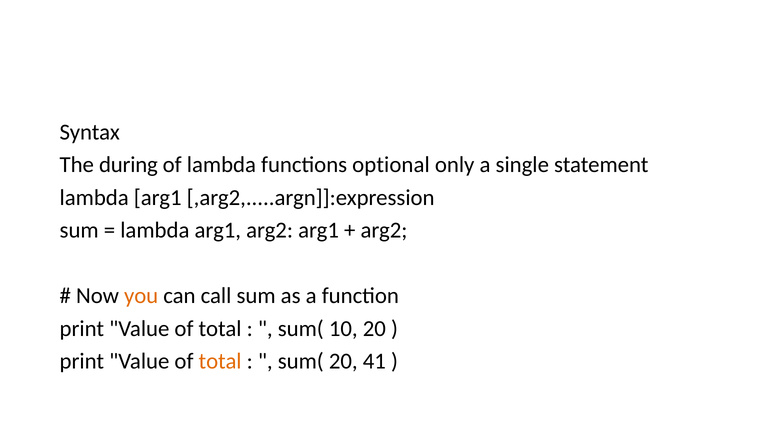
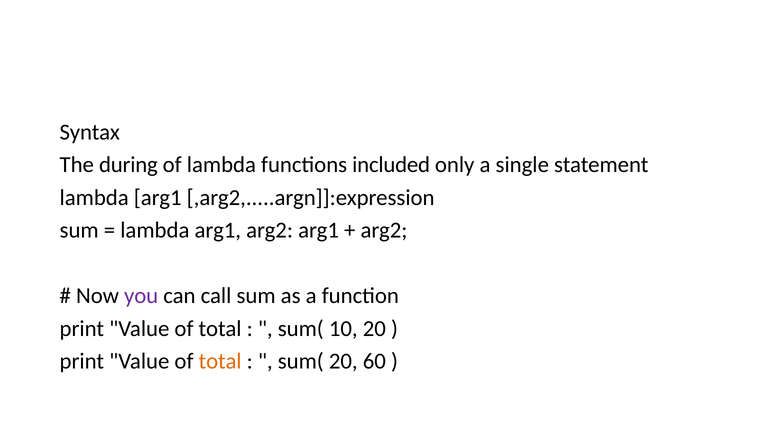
optional: optional -> included
you colour: orange -> purple
41: 41 -> 60
